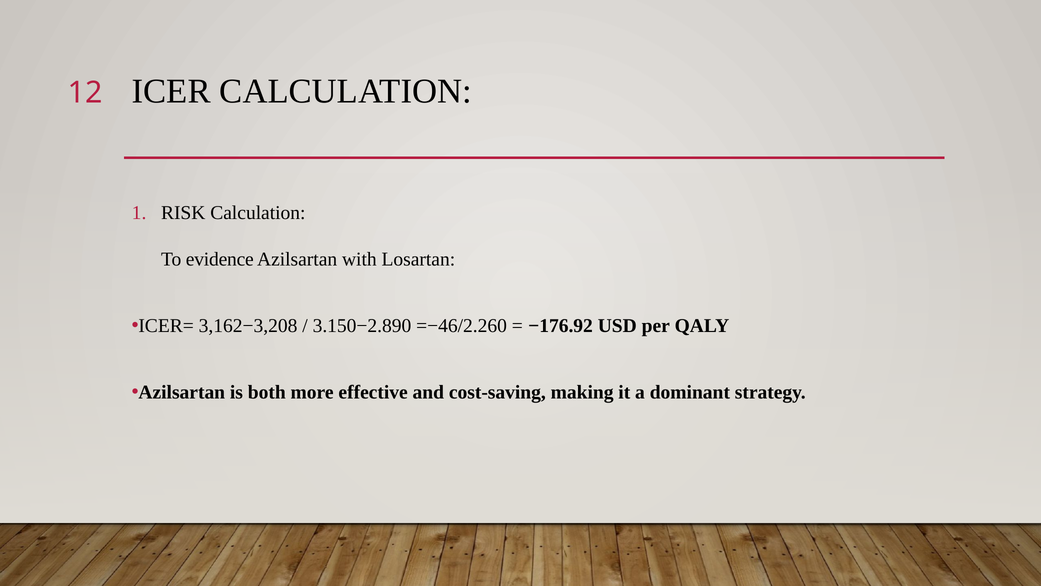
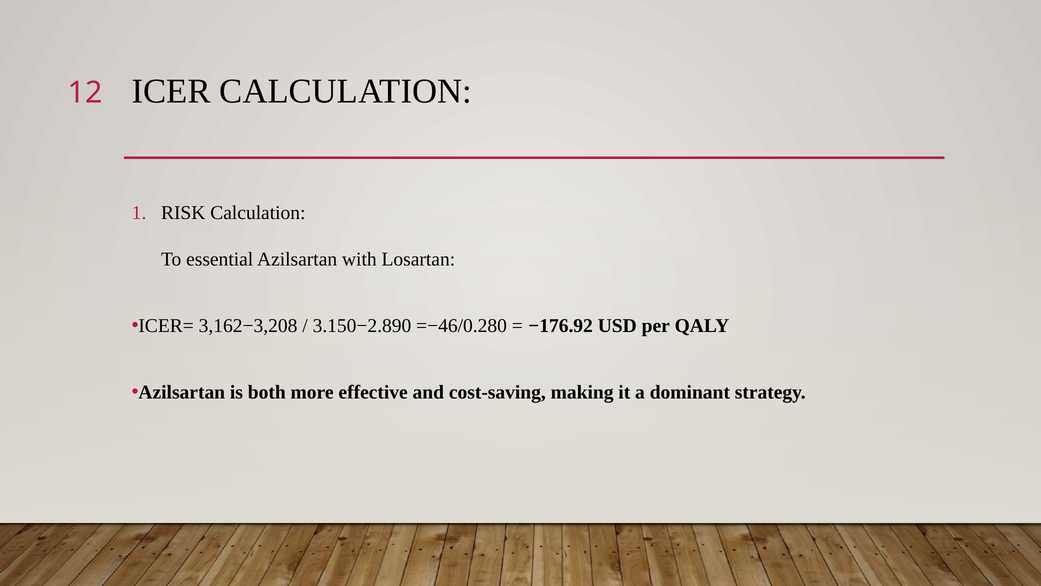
evidence: evidence -> essential
=−46/2.260: =−46/2.260 -> =−46/0.280
